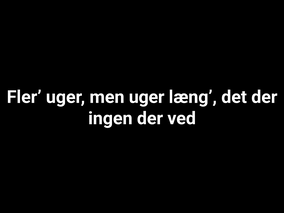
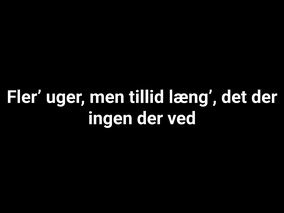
men uger: uger -> tillid
